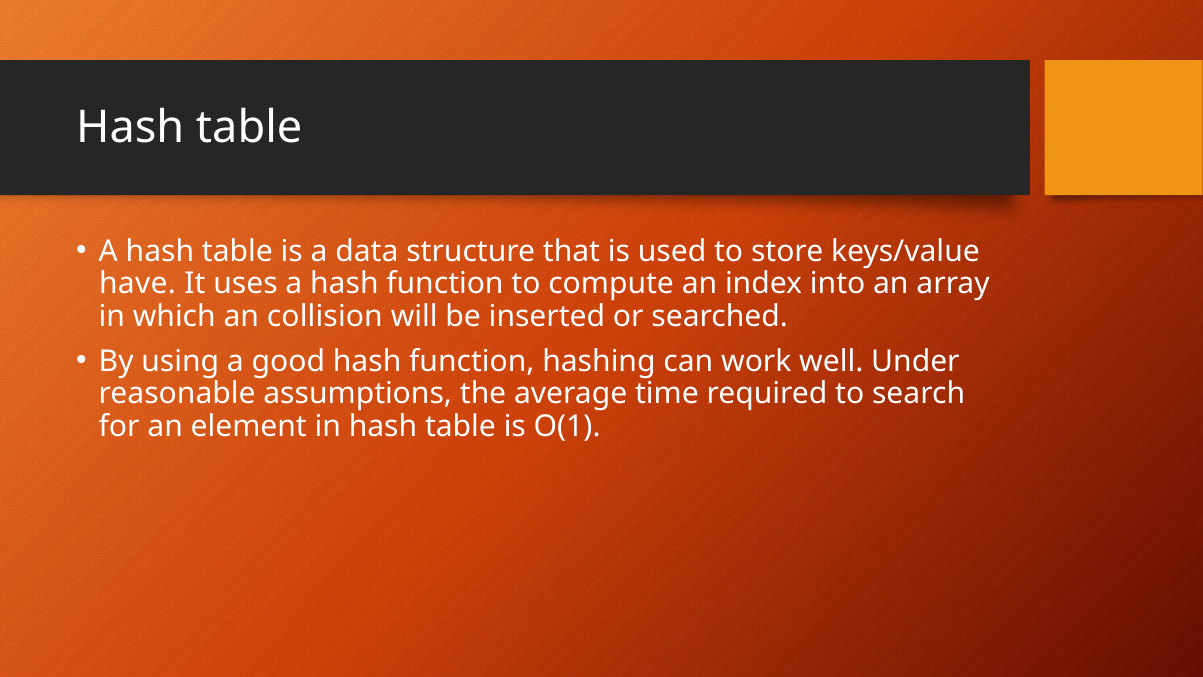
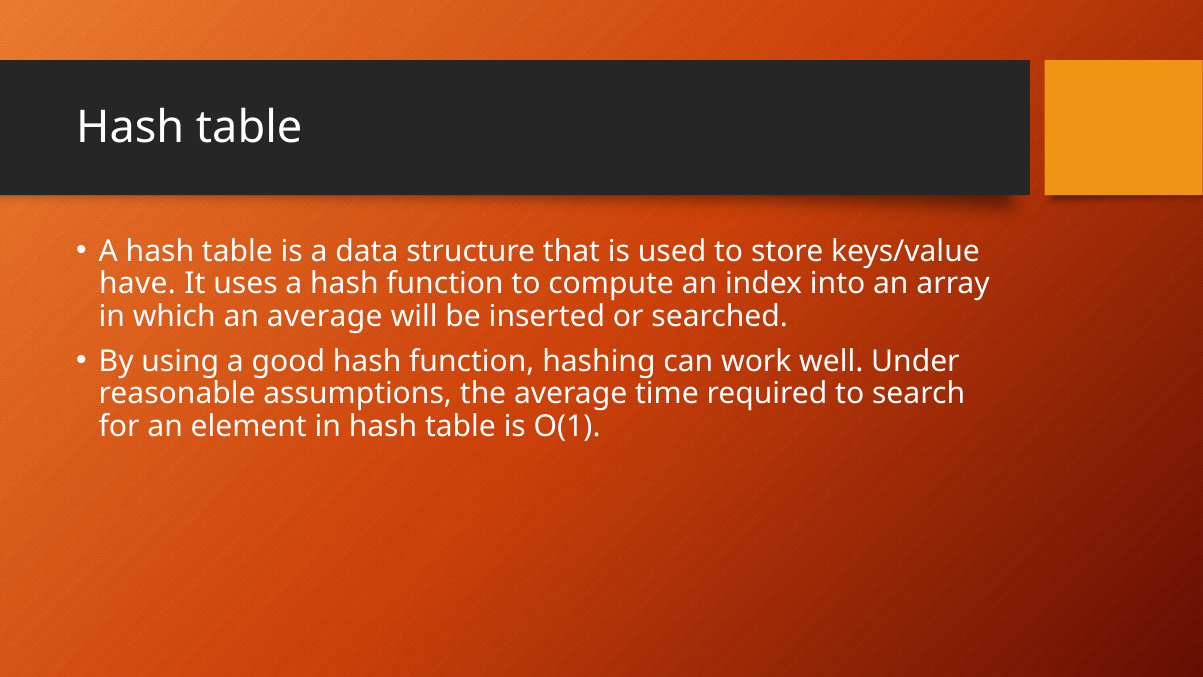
an collision: collision -> average
